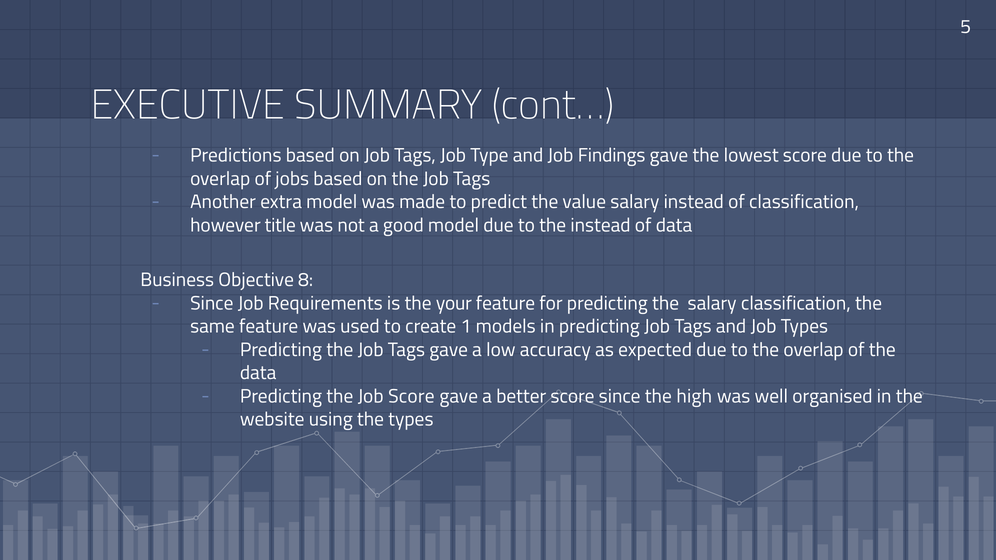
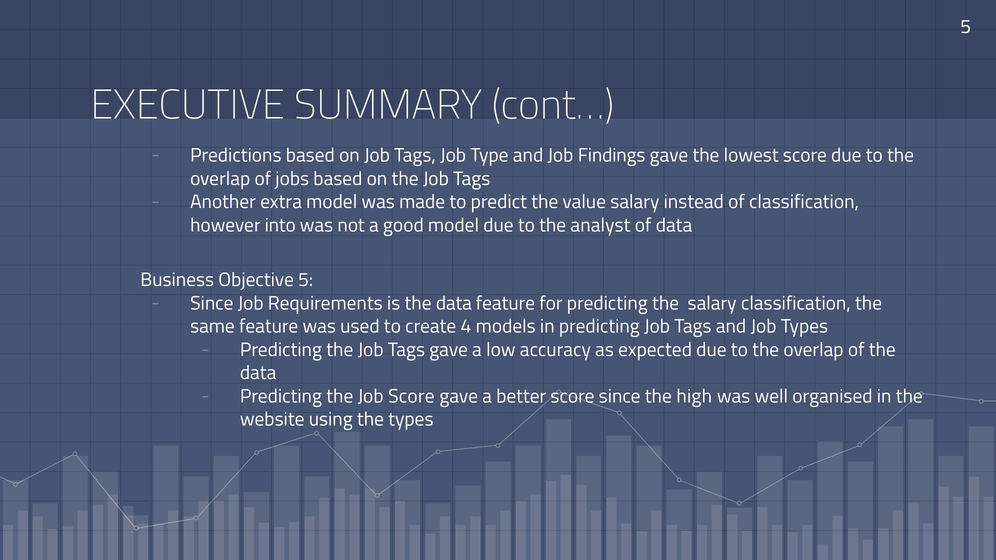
title: title -> into
the instead: instead -> analyst
Objective 8: 8 -> 5
is the your: your -> data
1: 1 -> 4
